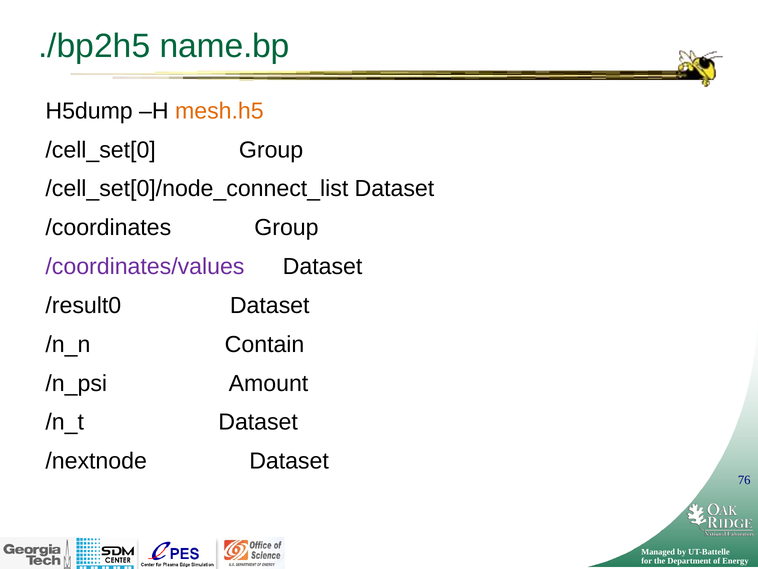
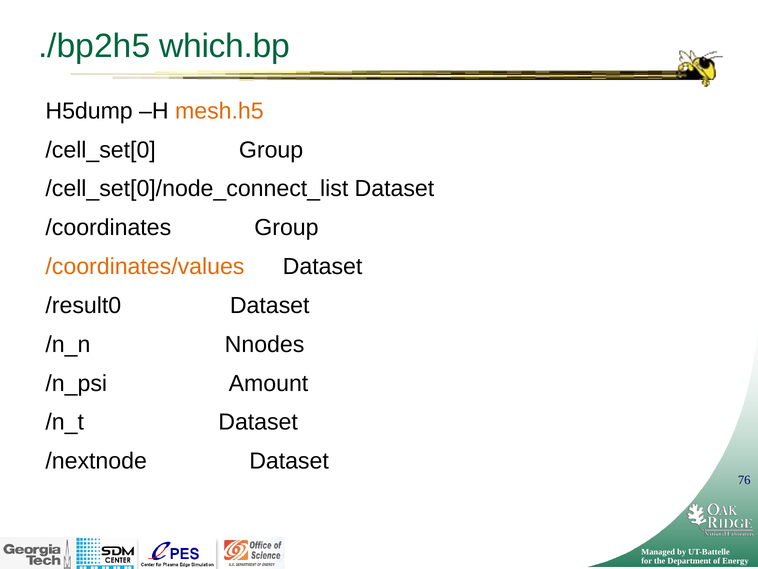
name.bp: name.bp -> which.bp
/coordinates/values colour: purple -> orange
Contain: Contain -> Nnodes
